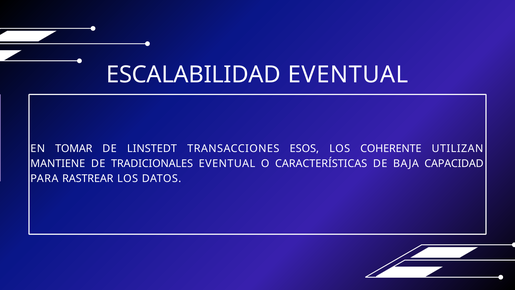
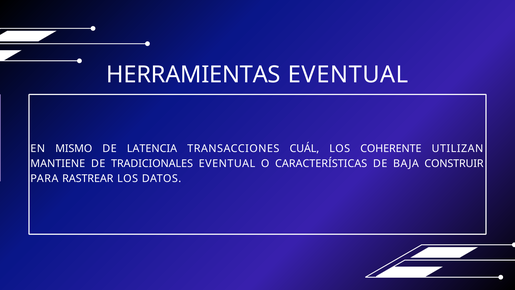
ESCALABILIDAD: ESCALABILIDAD -> HERRAMIENTAS
TOMAR: TOMAR -> MISMO
LINSTEDT: LINSTEDT -> LATENCIA
ESOS: ESOS -> CUÁL
CAPACIDAD: CAPACIDAD -> CONSTRUIR
